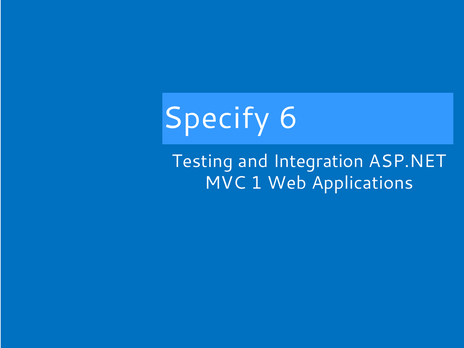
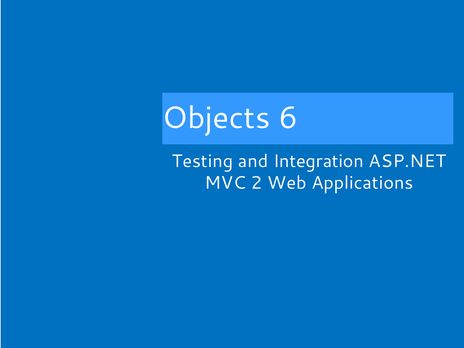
Specify: Specify -> Objects
1: 1 -> 2
